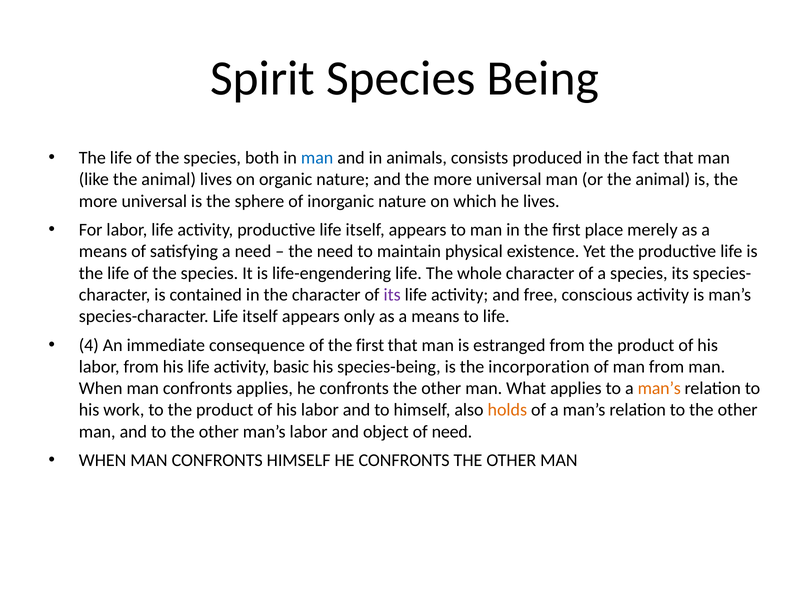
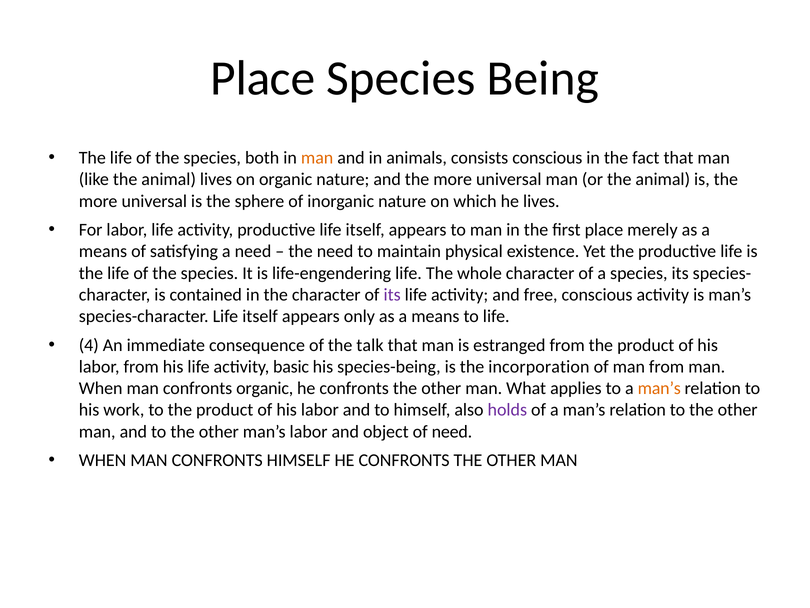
Spirit at (263, 78): Spirit -> Place
man at (317, 158) colour: blue -> orange
consists produced: produced -> conscious
of the first: first -> talk
confronts applies: applies -> organic
holds colour: orange -> purple
